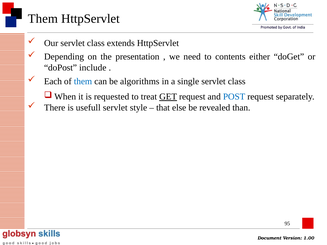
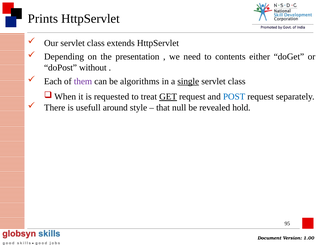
Them at (43, 19): Them -> Prints
include: include -> without
them at (83, 81) colour: blue -> purple
single underline: none -> present
usefull servlet: servlet -> around
else: else -> null
than: than -> hold
